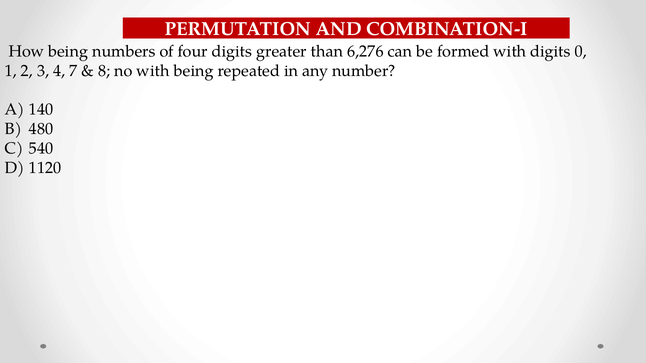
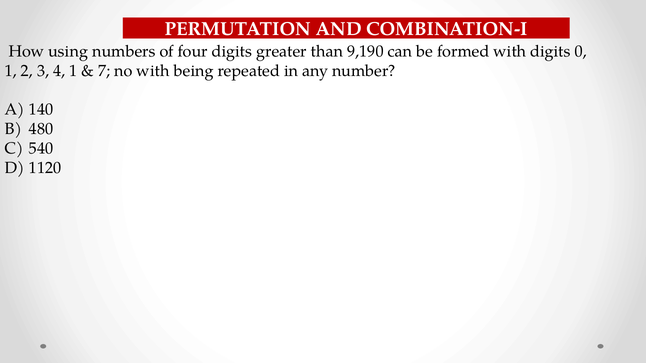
How being: being -> using
6,276: 6,276 -> 9,190
4 7: 7 -> 1
8: 8 -> 7
